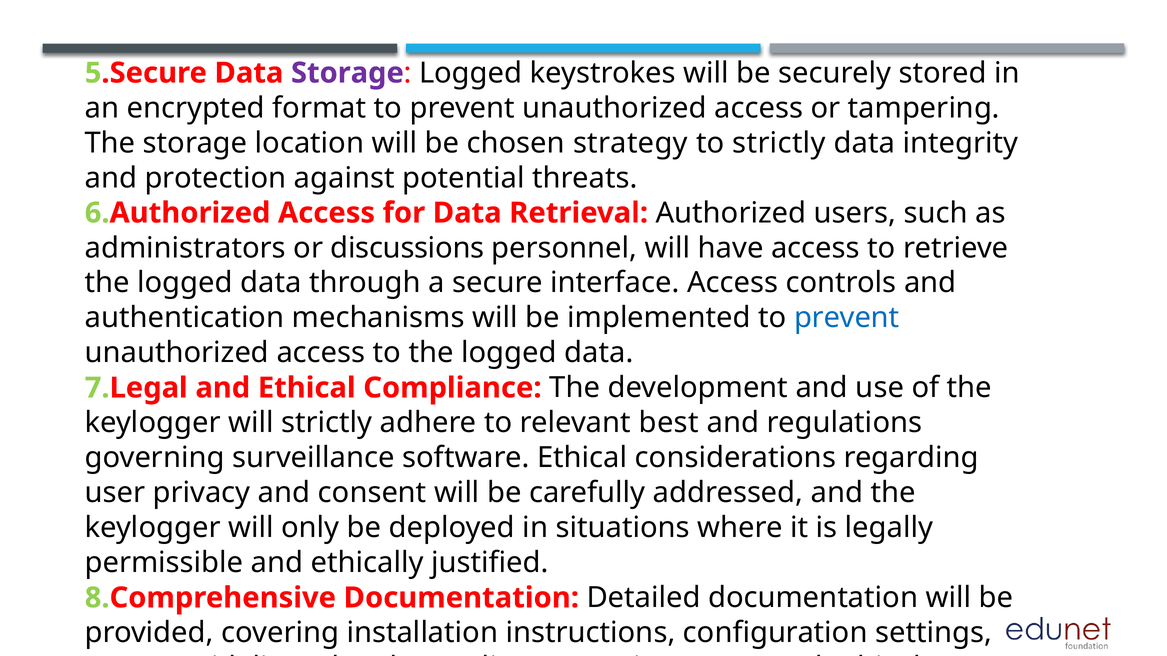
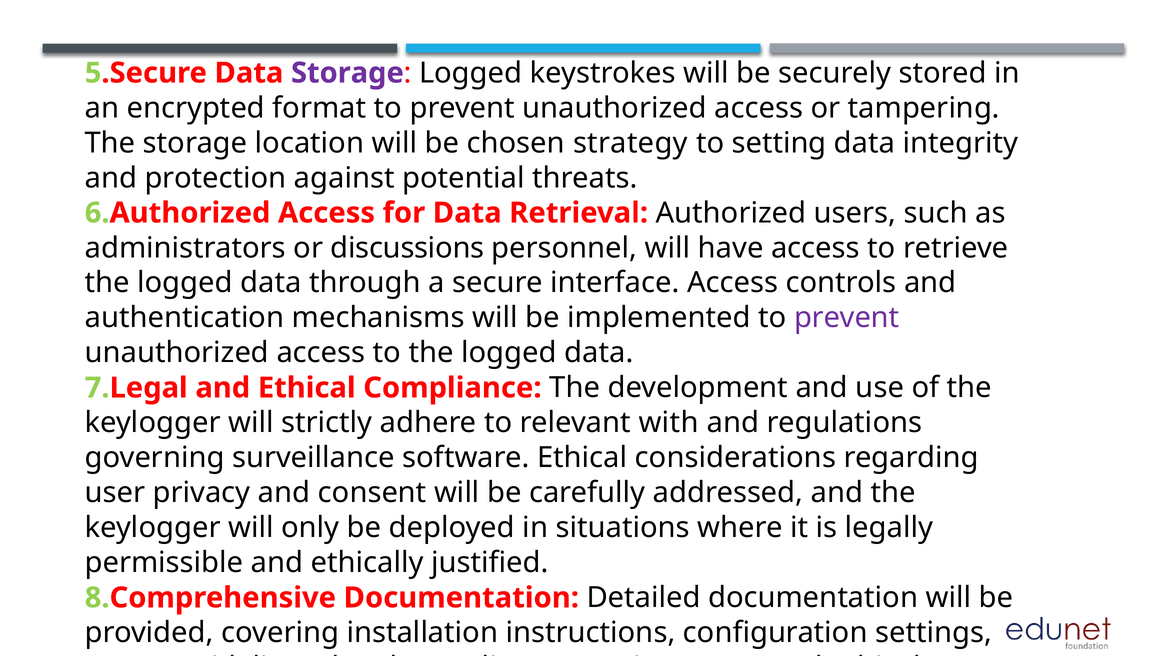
to strictly: strictly -> setting
prevent at (847, 318) colour: blue -> purple
best: best -> with
